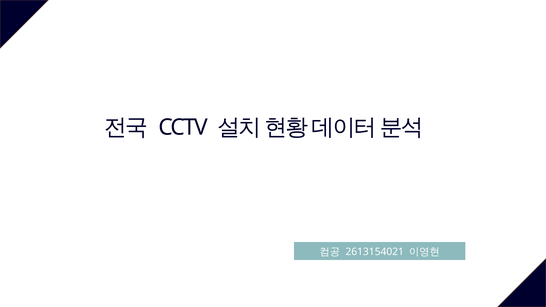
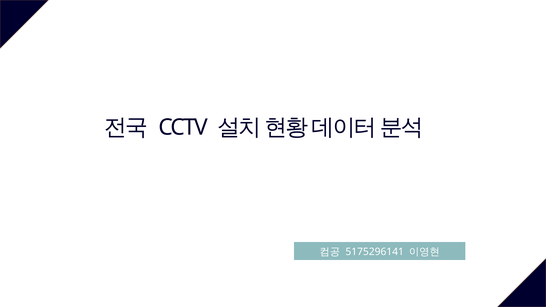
2613154021: 2613154021 -> 5175296141
